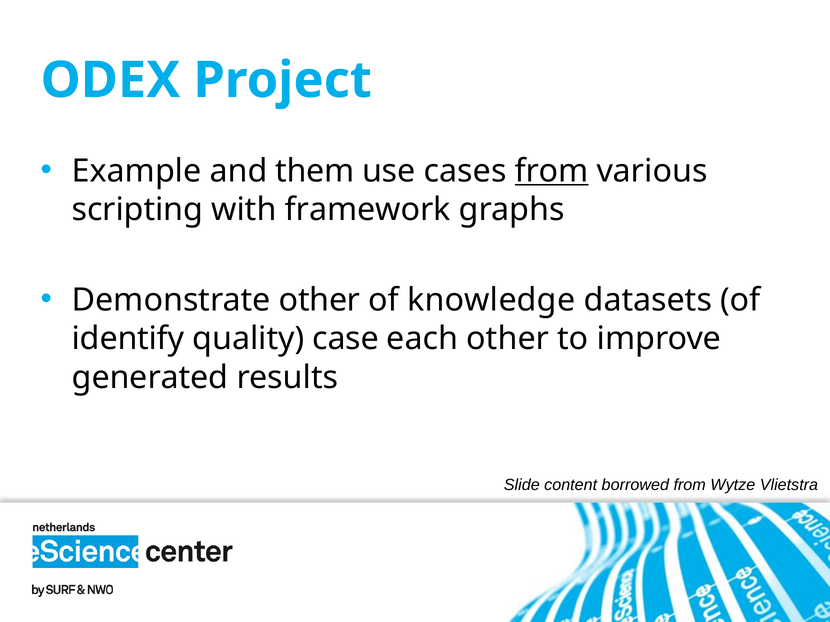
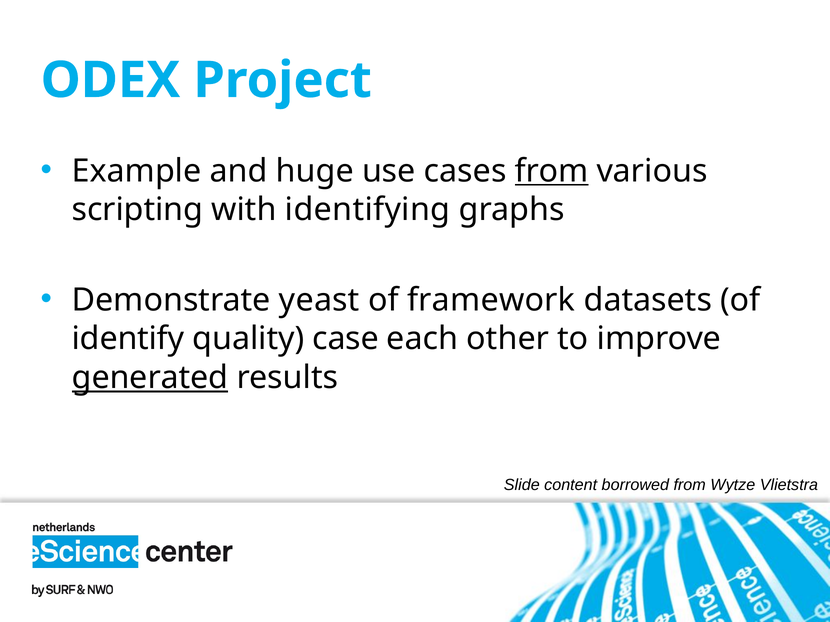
them: them -> huge
framework: framework -> identifying
Demonstrate other: other -> yeast
knowledge: knowledge -> framework
generated underline: none -> present
